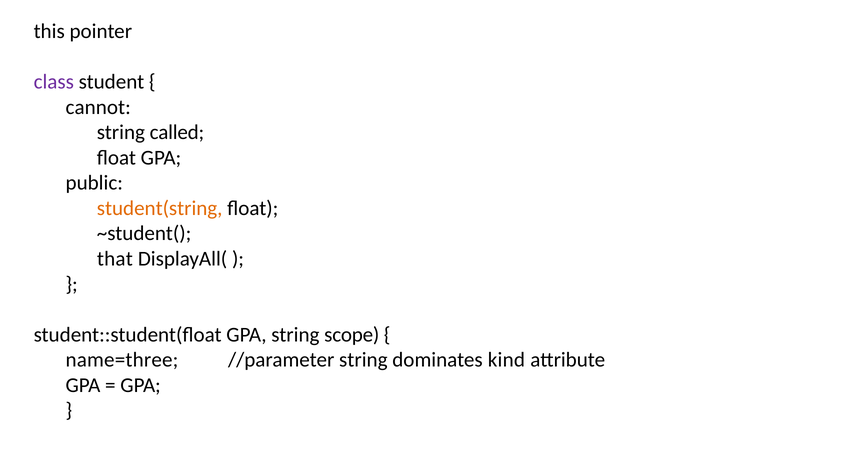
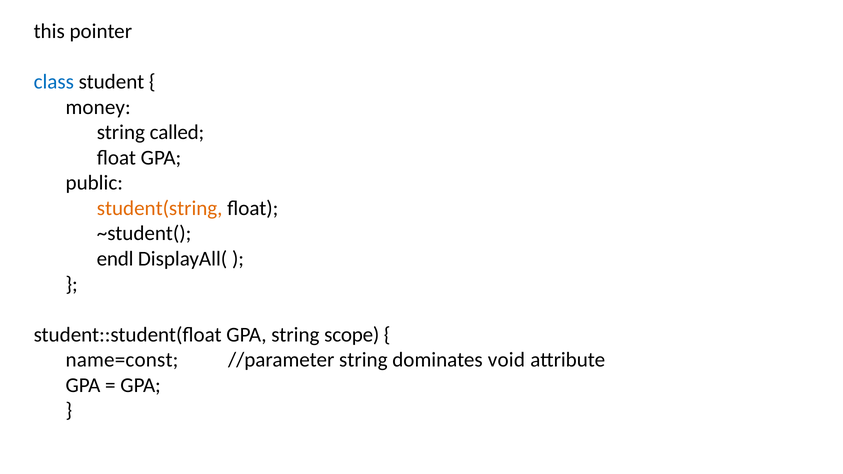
class colour: purple -> blue
cannot: cannot -> money
that: that -> endl
name=three: name=three -> name=const
kind: kind -> void
